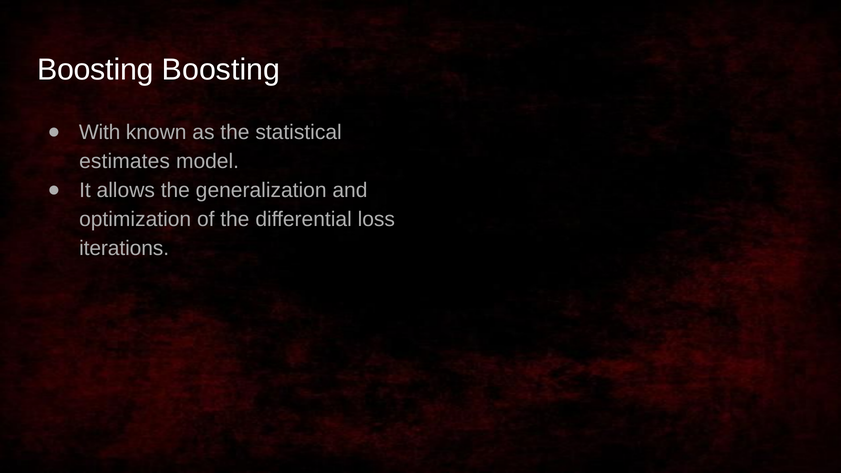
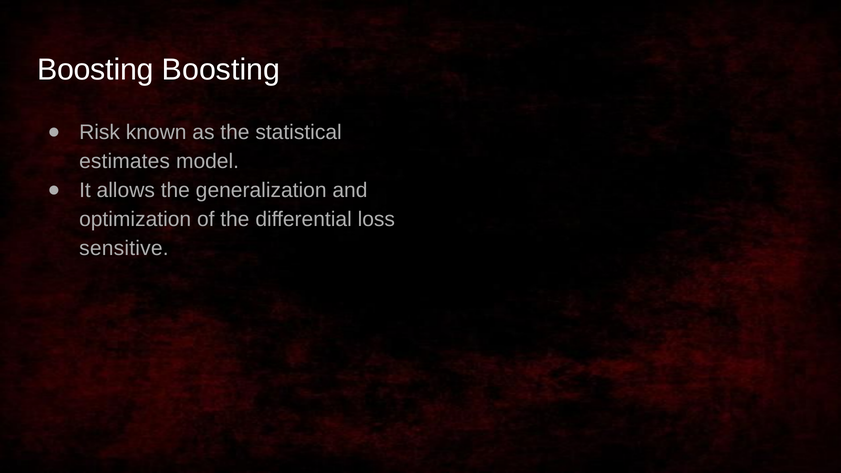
With: With -> Risk
iterations: iterations -> sensitive
